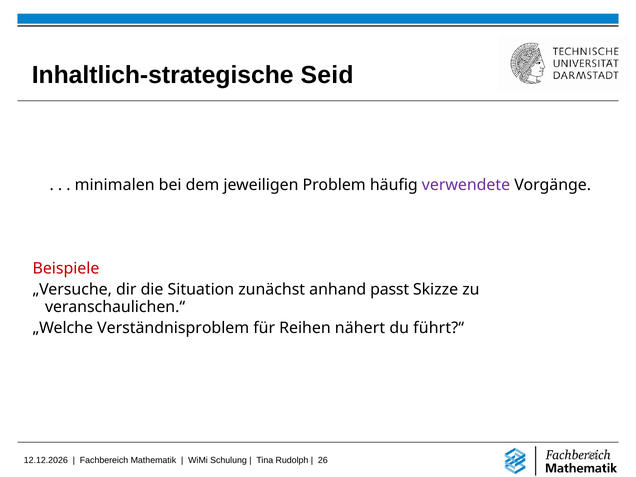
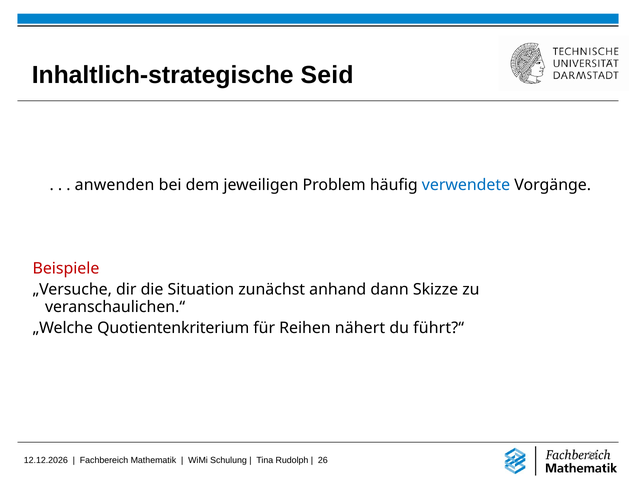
minimalen: minimalen -> anwenden
verwendete colour: purple -> blue
passt: passt -> dann
Verständnisproblem: Verständnisproblem -> Quotientenkriterium
